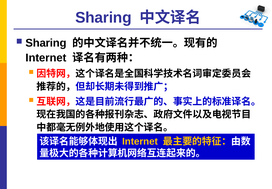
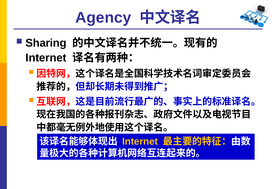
Sharing at (103, 18): Sharing -> Agency
